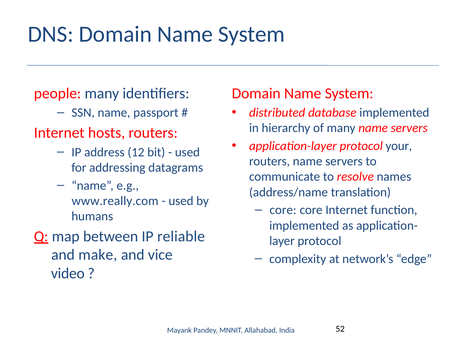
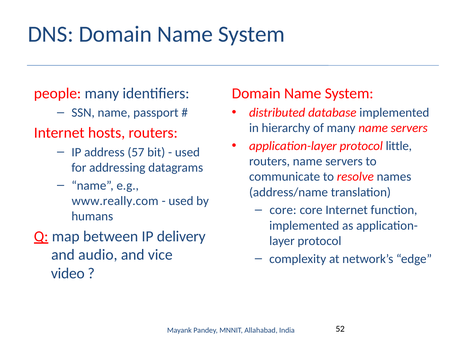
your: your -> little
12: 12 -> 57
reliable: reliable -> delivery
make: make -> audio
